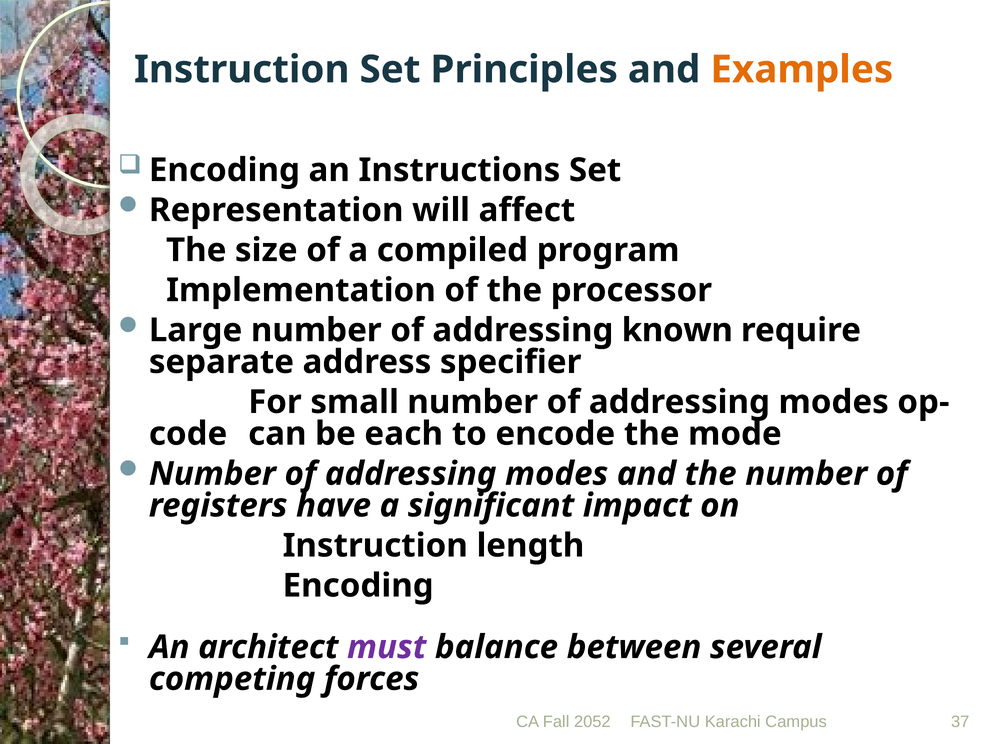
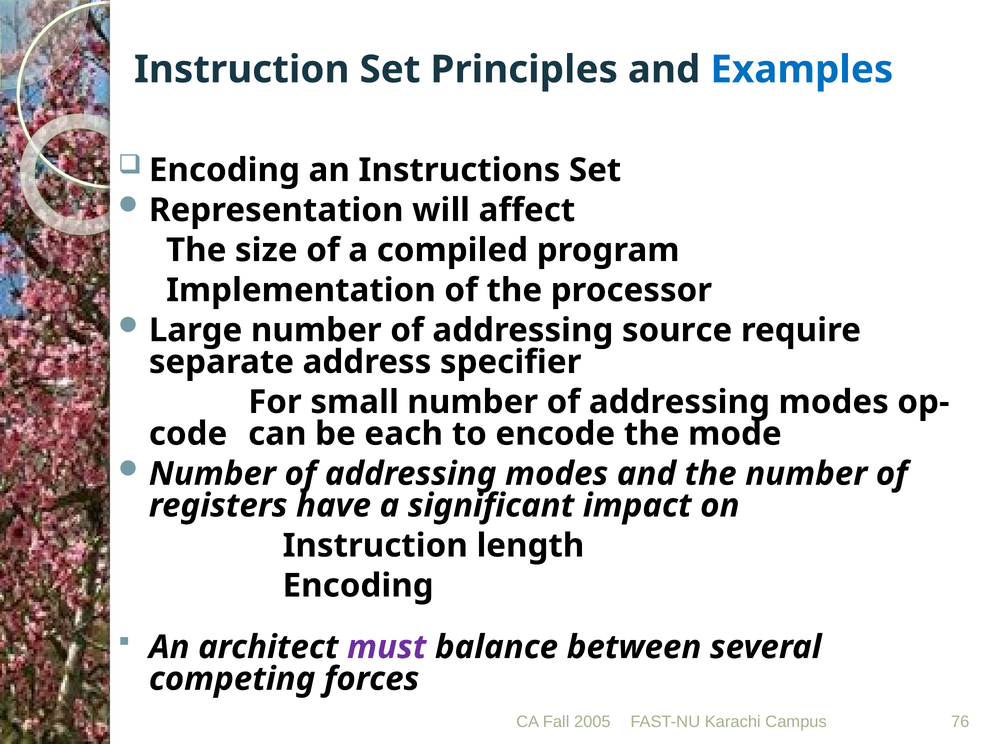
Examples colour: orange -> blue
known: known -> source
2052: 2052 -> 2005
37: 37 -> 76
